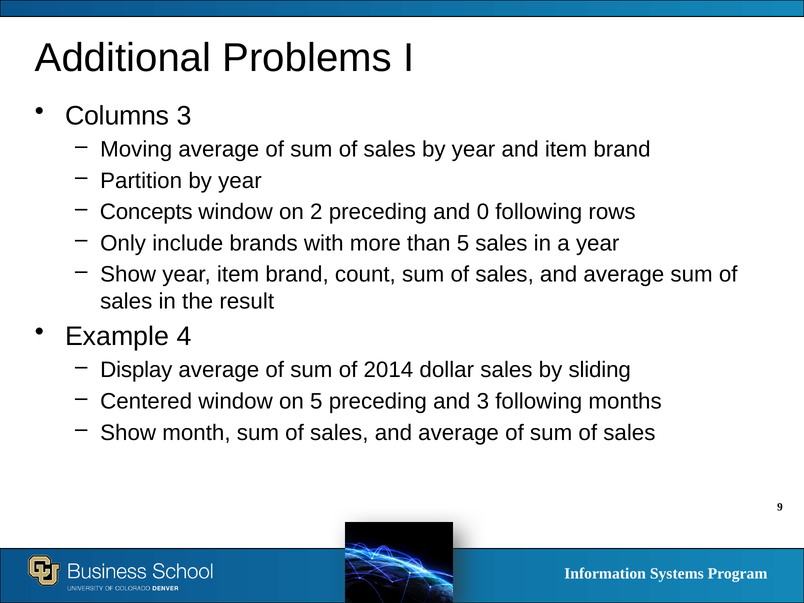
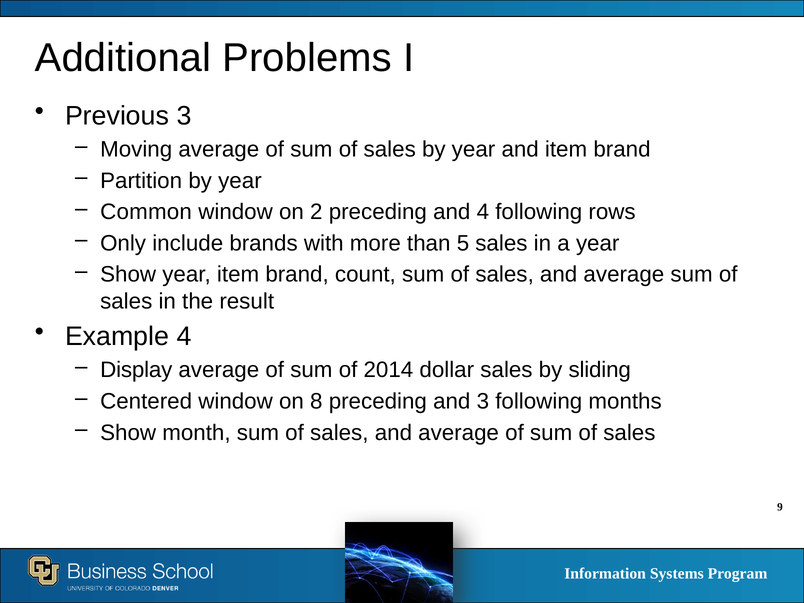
Columns: Columns -> Previous
Concepts: Concepts -> Common
and 0: 0 -> 4
on 5: 5 -> 8
